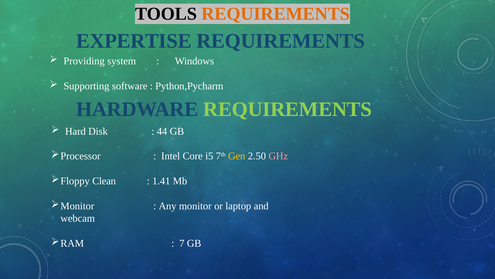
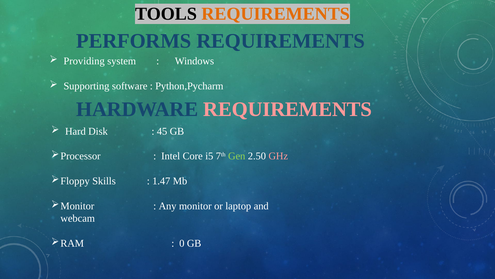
EXPERTISE: EXPERTISE -> PERFORMS
REQUIREMENTS at (288, 109) colour: light green -> pink
44: 44 -> 45
Gen colour: yellow -> light green
Clean: Clean -> Skills
1.41: 1.41 -> 1.47
7: 7 -> 0
